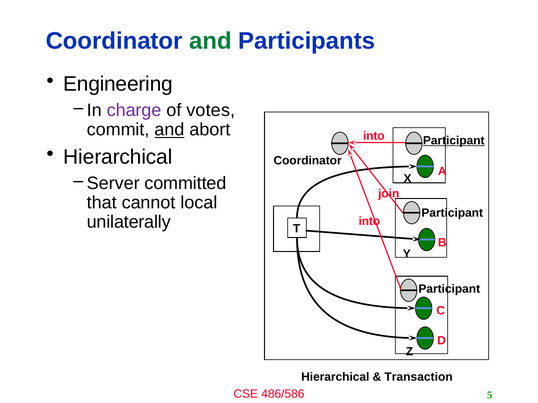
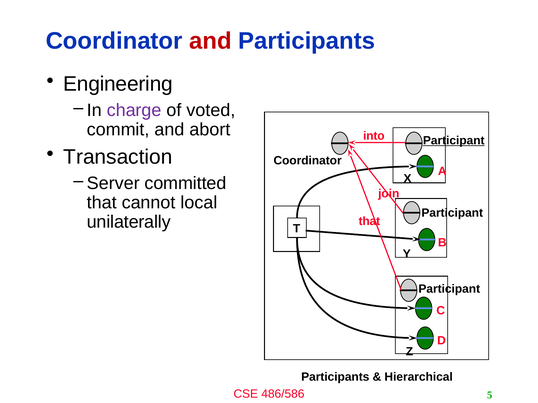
and at (210, 41) colour: green -> red
votes: votes -> voted
and at (170, 130) underline: present -> none
Hierarchical at (118, 157): Hierarchical -> Transaction
into at (369, 221): into -> that
Hierarchical at (335, 378): Hierarchical -> Participants
Transaction: Transaction -> Hierarchical
